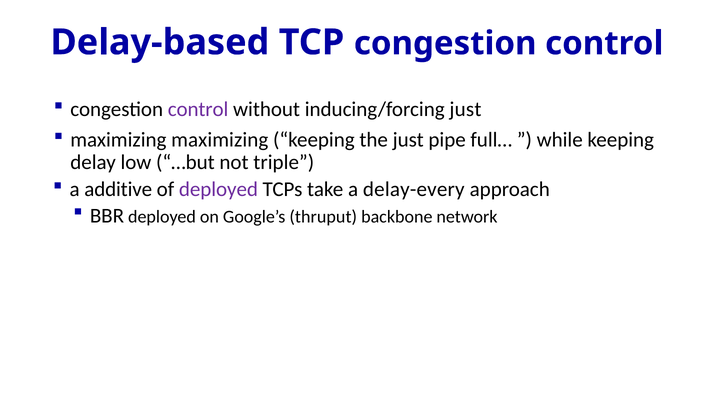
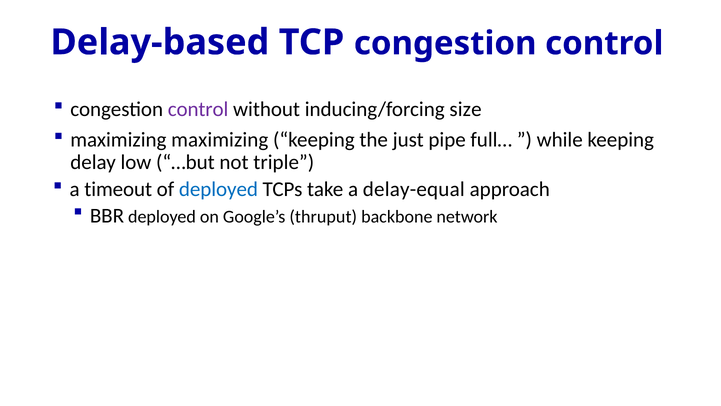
inducing/forcing just: just -> size
additive: additive -> timeout
deployed at (218, 189) colour: purple -> blue
delay-every: delay-every -> delay-equal
